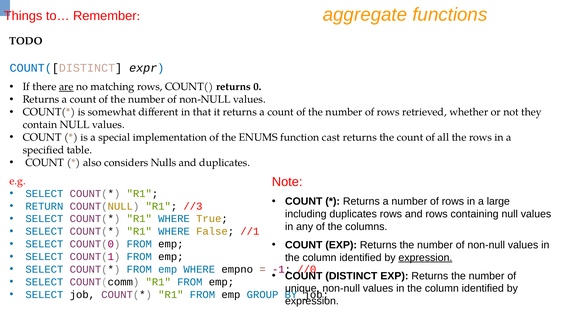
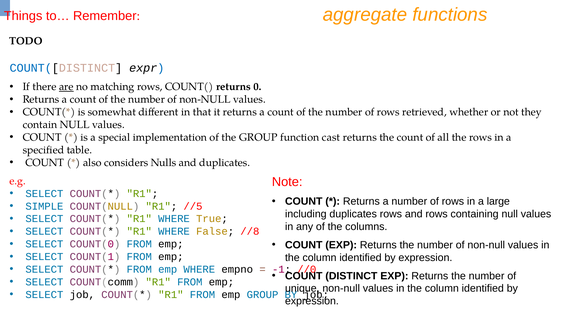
the ENUMS: ENUMS -> GROUP
RETURN: RETURN -> SIMPLE
//3: //3 -> //5
//1: //1 -> //8
expression at (425, 258) underline: present -> none
